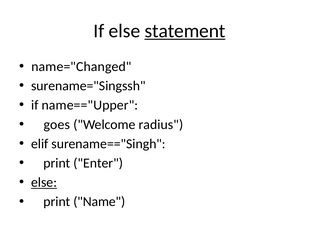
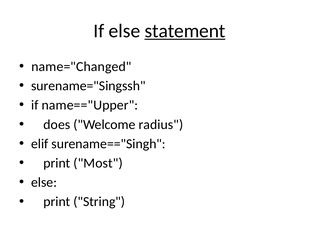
goes: goes -> does
Enter: Enter -> Most
else at (44, 183) underline: present -> none
Name: Name -> String
